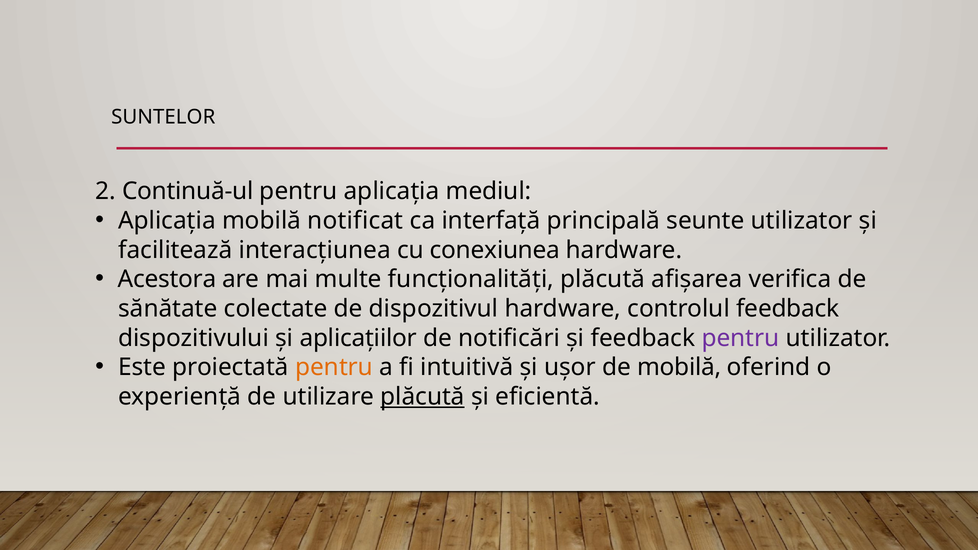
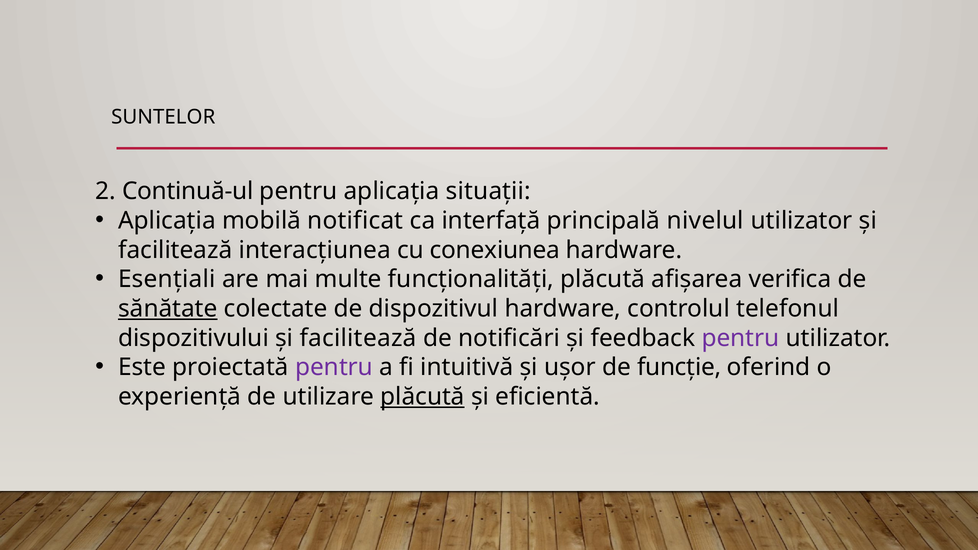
mediul: mediul -> situații
seunte: seunte -> nivelul
Acestora: Acestora -> Esențiali
sănătate underline: none -> present
controlul feedback: feedback -> telefonul
dispozitivului și aplicațiilor: aplicațiilor -> facilitează
pentru at (334, 367) colour: orange -> purple
de mobilă: mobilă -> funcție
